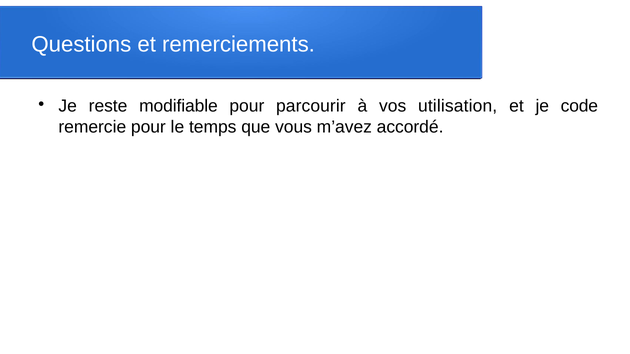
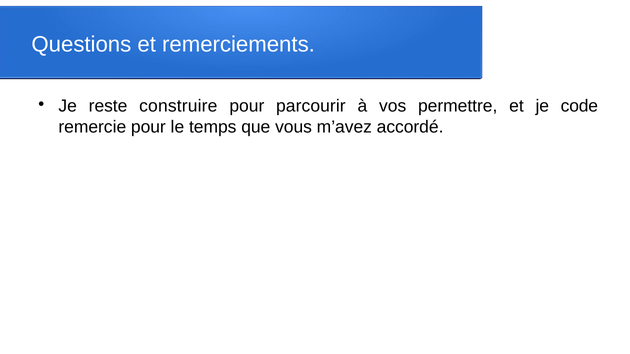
modifiable: modifiable -> construire
utilisation: utilisation -> permettre
